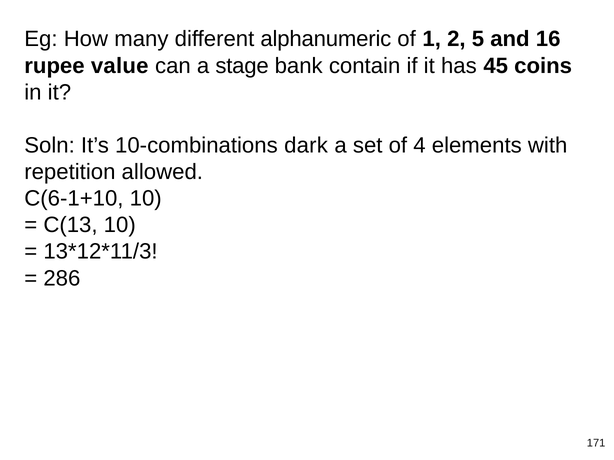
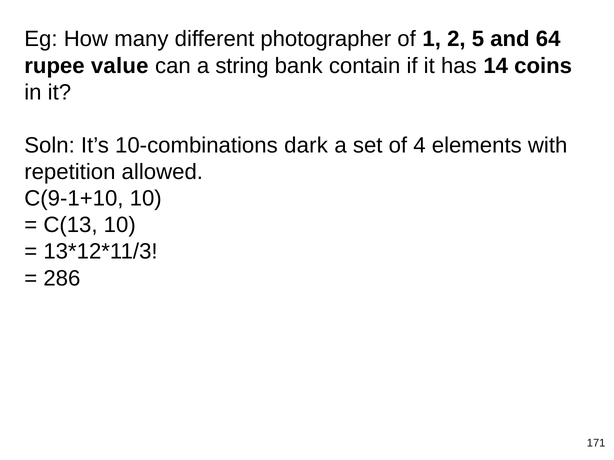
alphanumeric: alphanumeric -> photographer
16: 16 -> 64
stage: stage -> string
45: 45 -> 14
C(6-1+10: C(6-1+10 -> C(9-1+10
